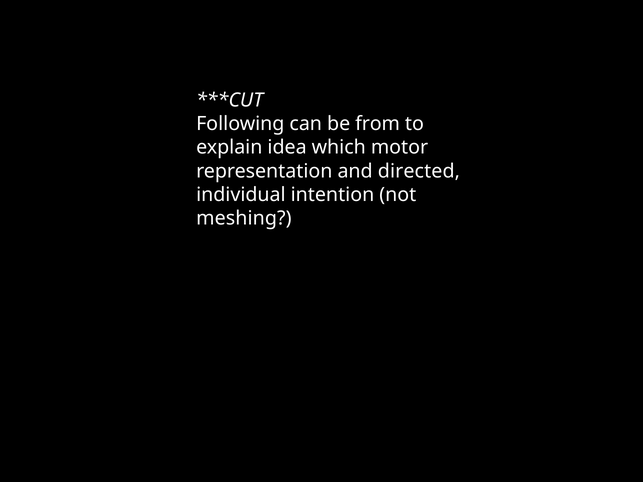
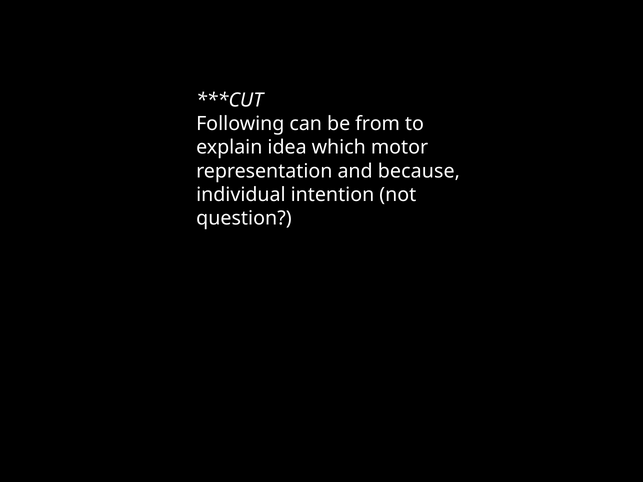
directed: directed -> because
meshing: meshing -> question
